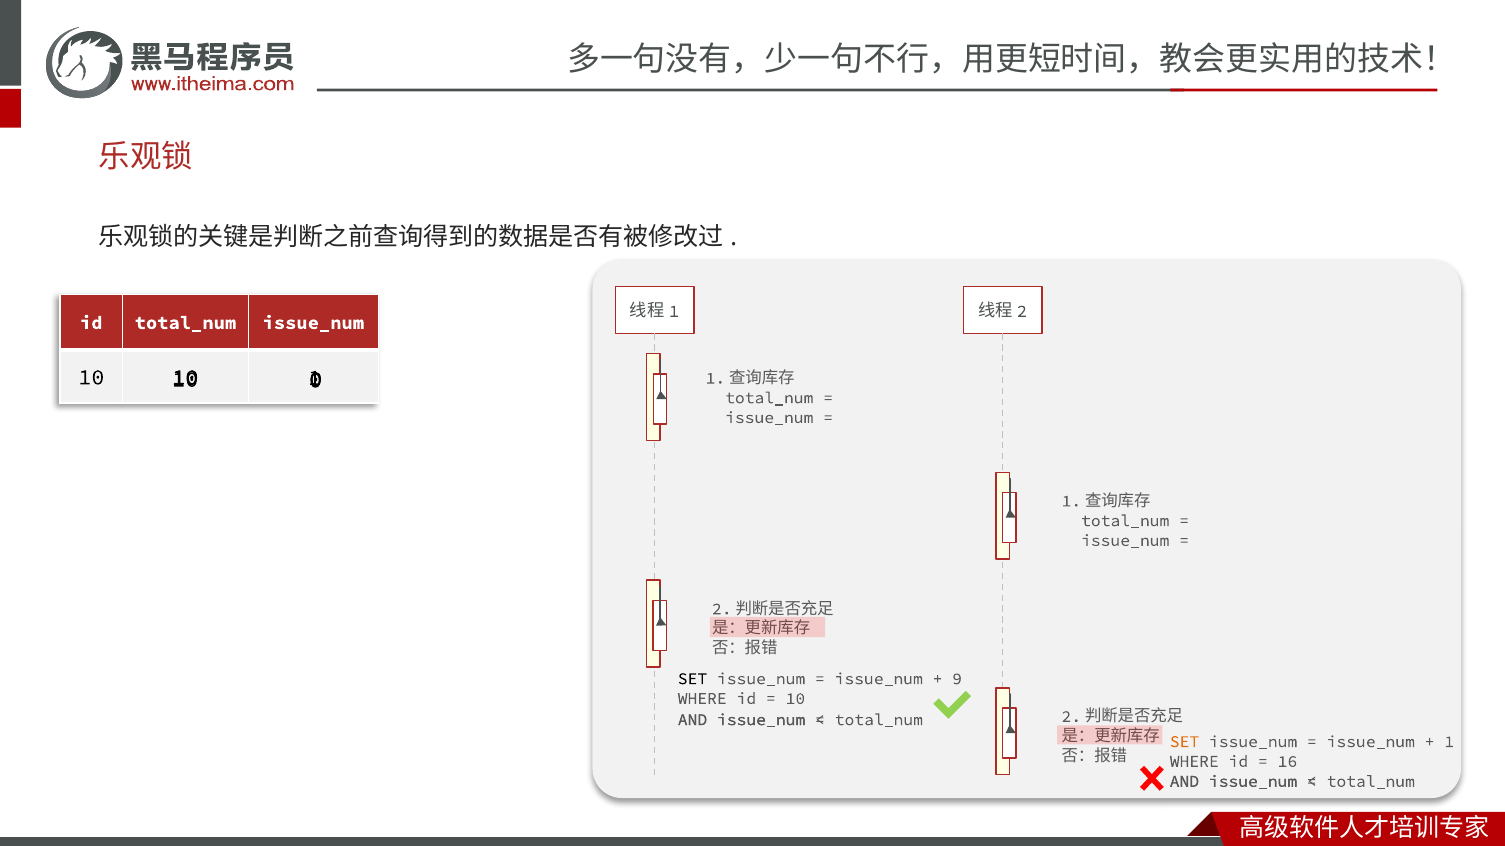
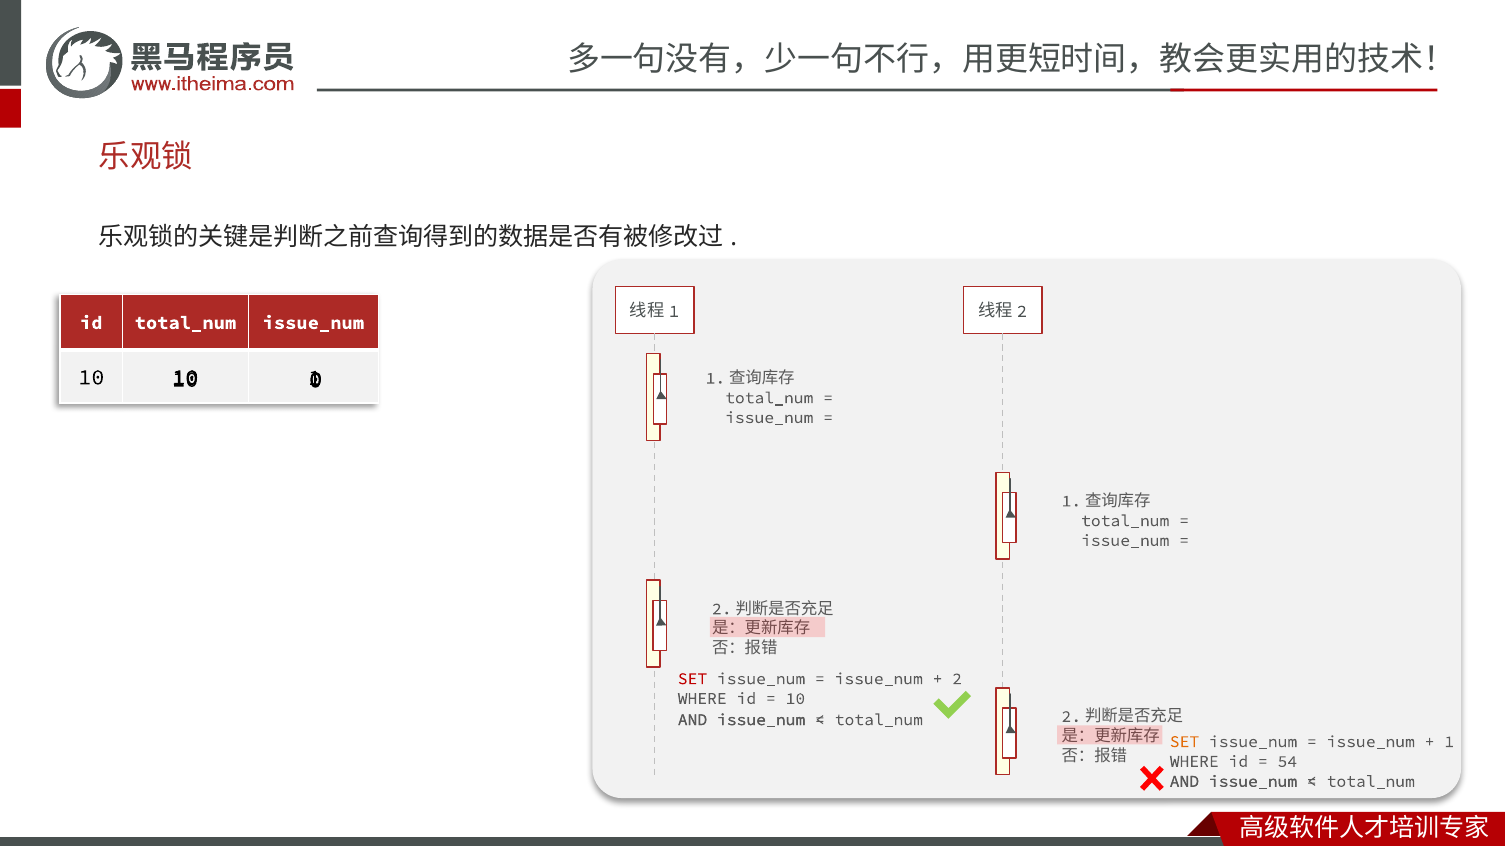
SET at (692, 679) colour: black -> red
9: 9 -> 2
16: 16 -> 54
